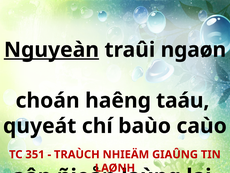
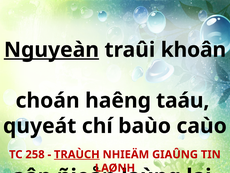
ngaøn: ngaøn -> khoân
351: 351 -> 258
TRAÙCH underline: none -> present
